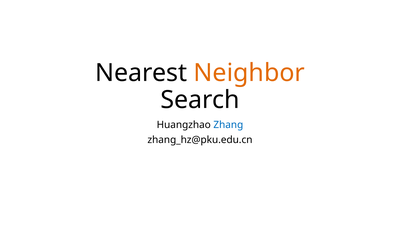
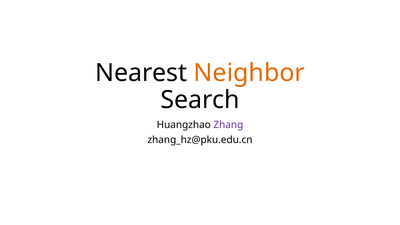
Zhang colour: blue -> purple
